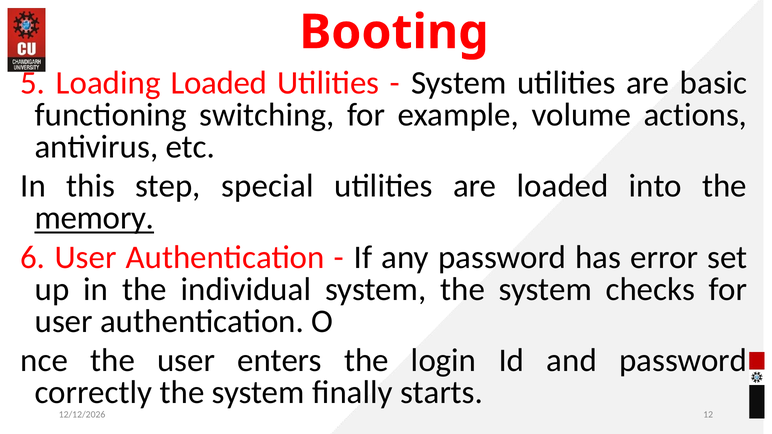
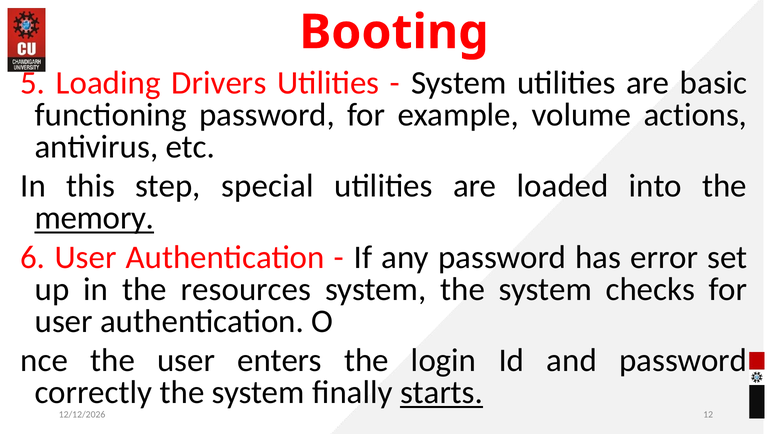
Loading Loaded: Loaded -> Drivers
functioning switching: switching -> password
individual: individual -> resources
starts underline: none -> present
